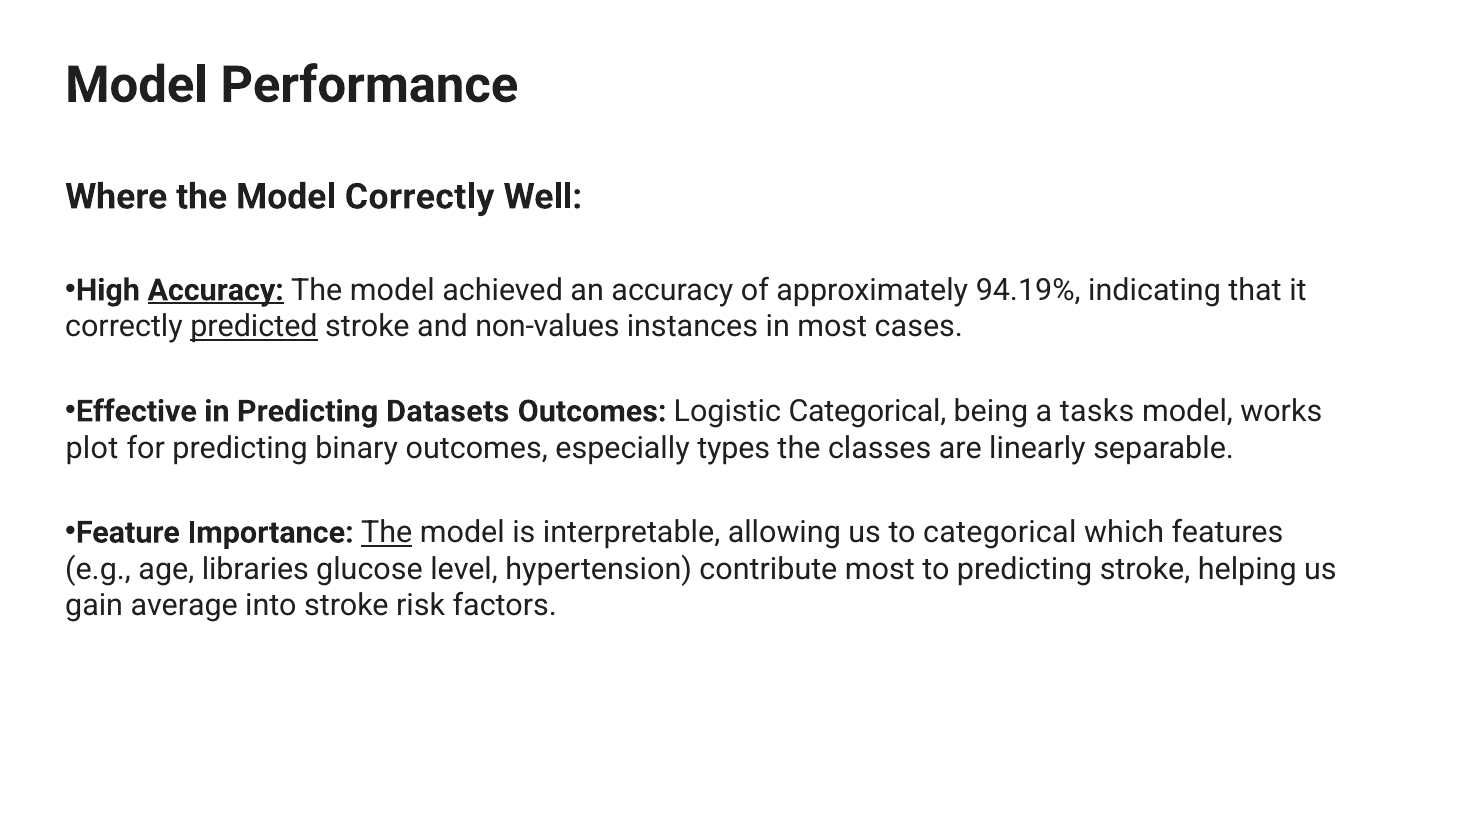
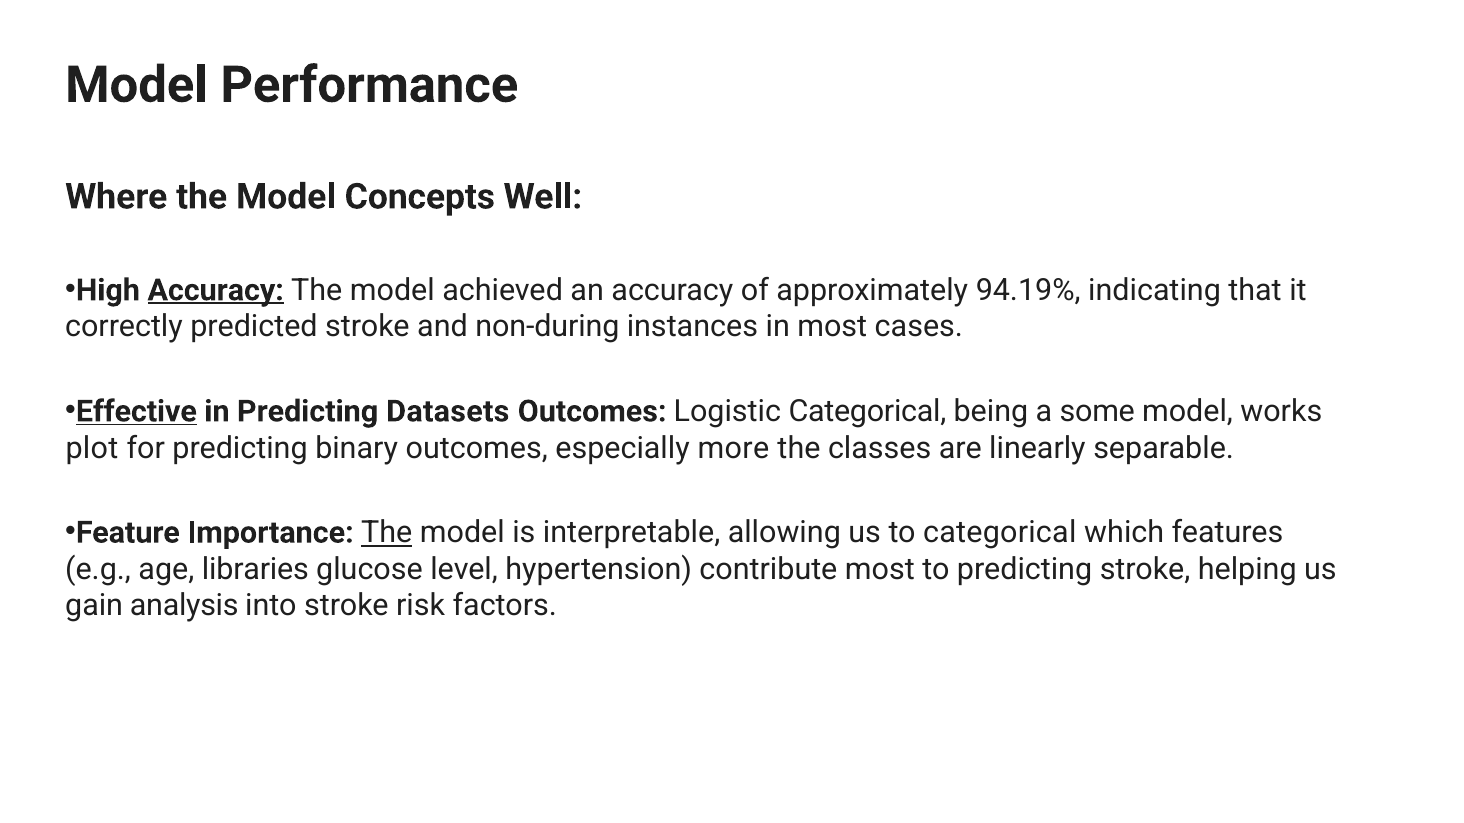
Model Correctly: Correctly -> Concepts
predicted underline: present -> none
non-values: non-values -> non-during
Effective underline: none -> present
tasks: tasks -> some
types: types -> more
average: average -> analysis
